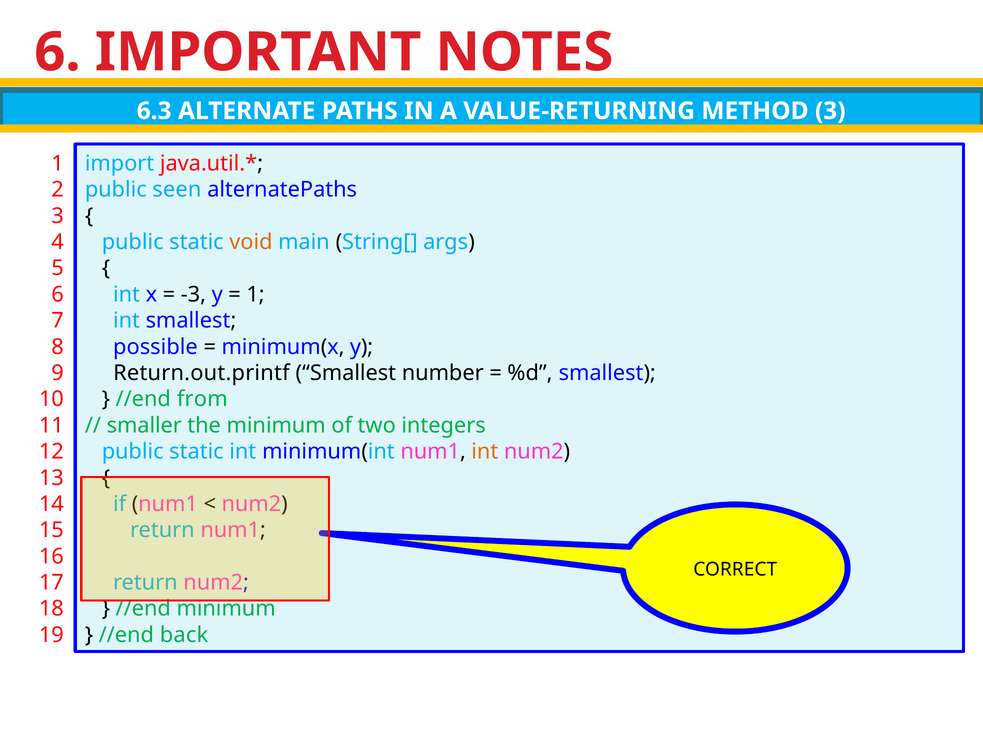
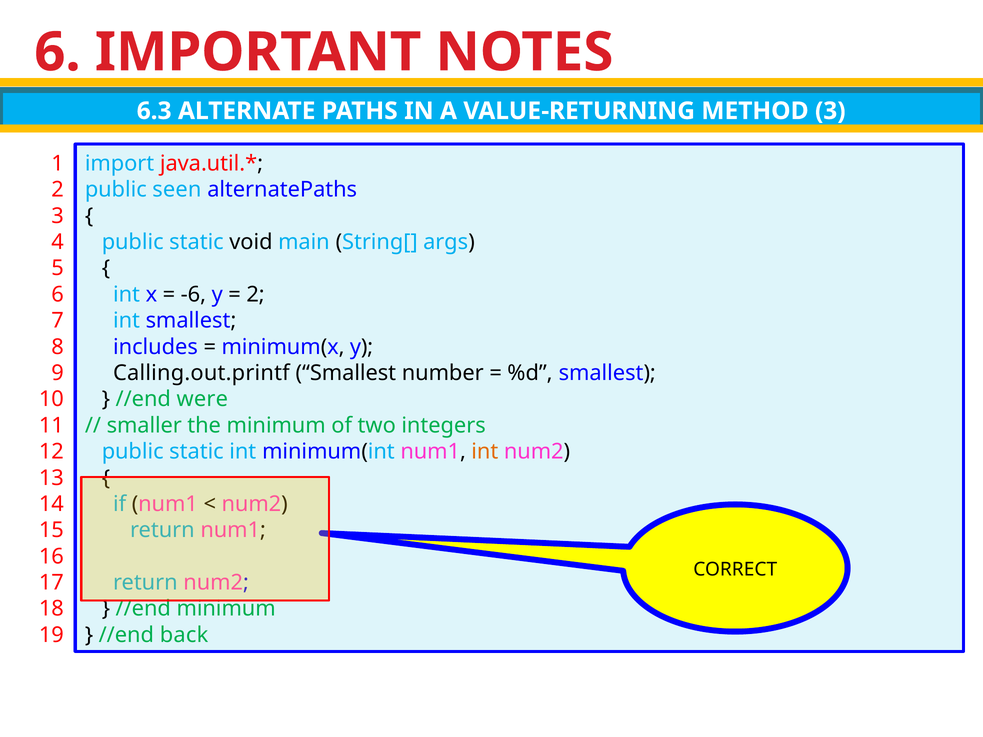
void colour: orange -> black
-3: -3 -> -6
1 at (256, 295): 1 -> 2
possible: possible -> includes
Return.out.printf: Return.out.printf -> Calling.out.printf
from: from -> were
